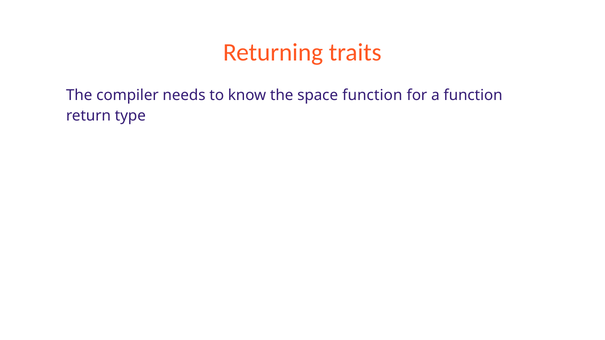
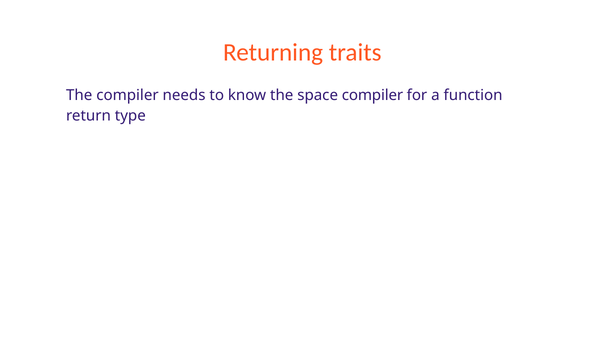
space function: function -> compiler
